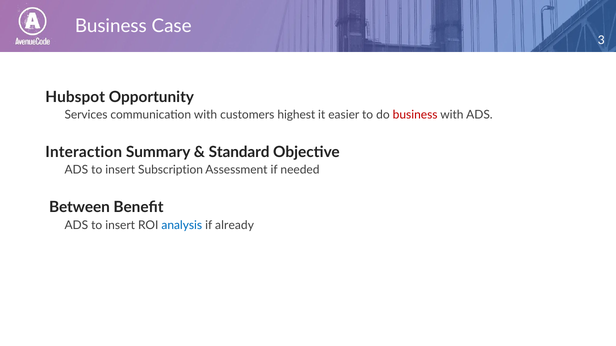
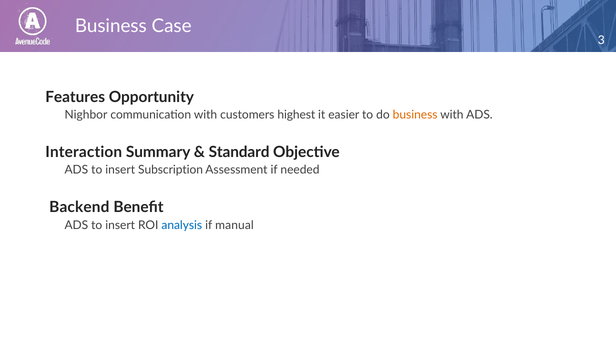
Hubspot: Hubspot -> Features
Services: Services -> Nighbor
business at (415, 115) colour: red -> orange
Between: Between -> Backend
already: already -> manual
